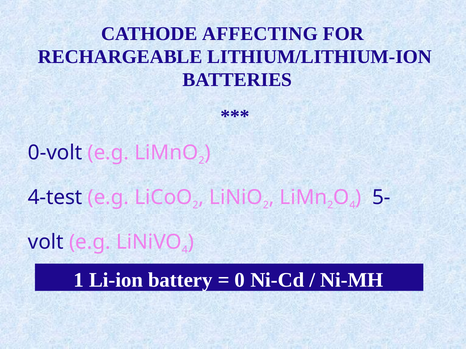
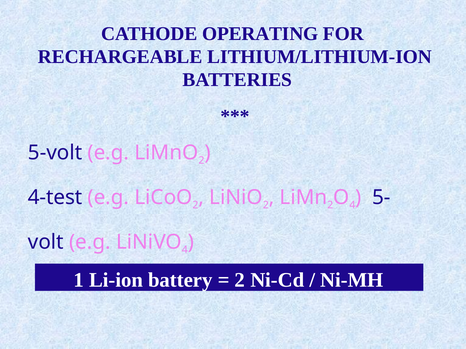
AFFECTING: AFFECTING -> OPERATING
0-volt: 0-volt -> 5-volt
0 at (240, 280): 0 -> 2
